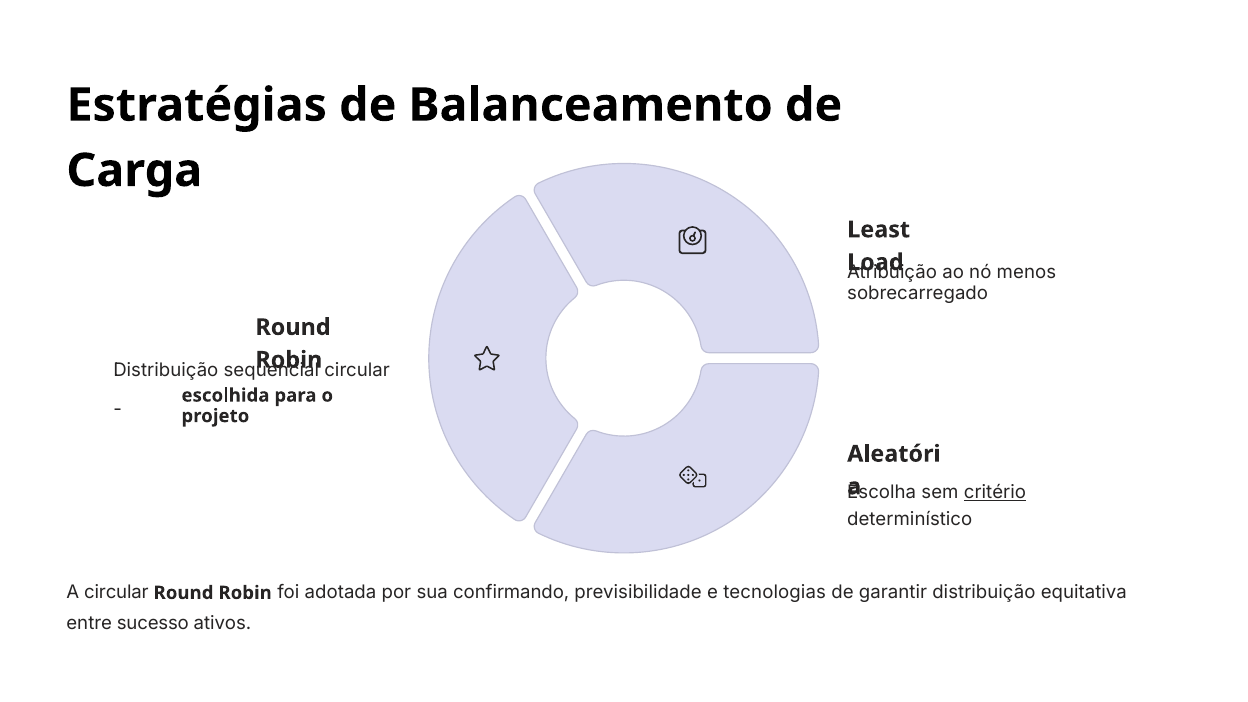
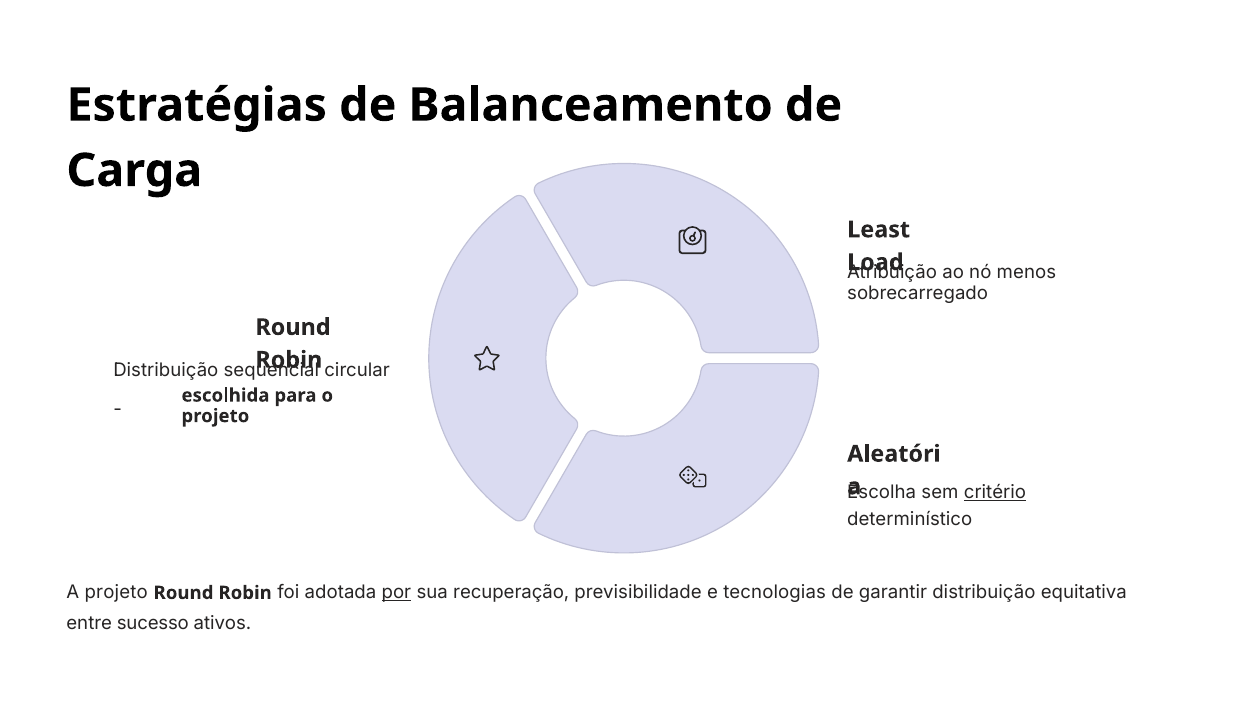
A circular: circular -> projeto
por underline: none -> present
confirmando: confirmando -> recuperação
